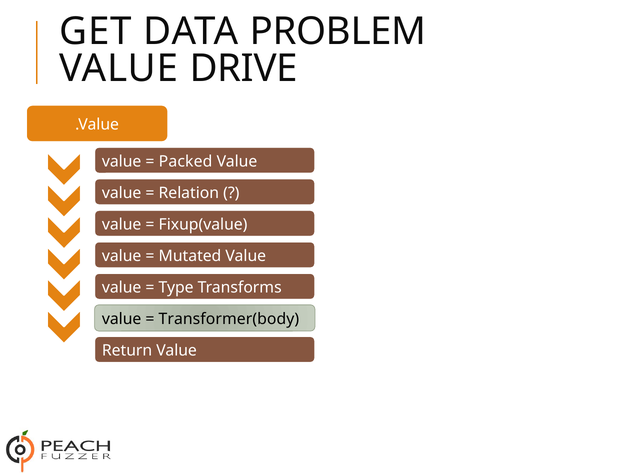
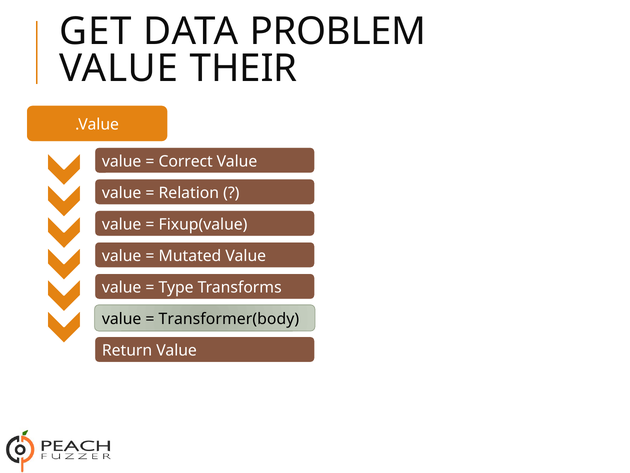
DRIVE: DRIVE -> THEIR
Packed: Packed -> Correct
